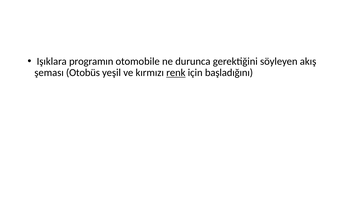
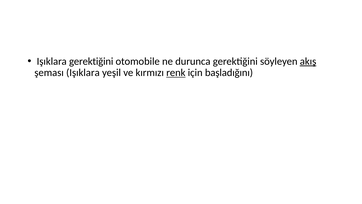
Işıklara programın: programın -> gerektiğini
akış underline: none -> present
şeması Otobüs: Otobüs -> Işıklara
